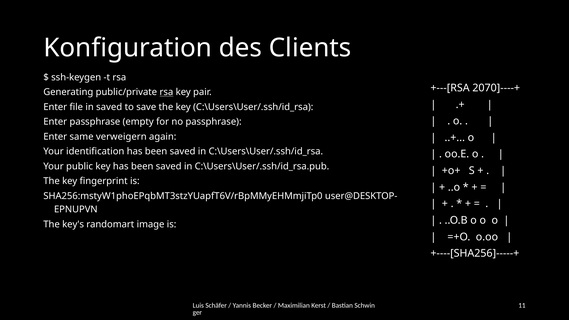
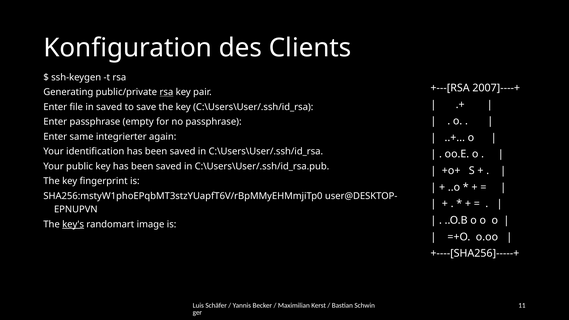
2070]----+: 2070]----+ -> 2007]----+
verweigern: verweigern -> integrierter
key's underline: none -> present
